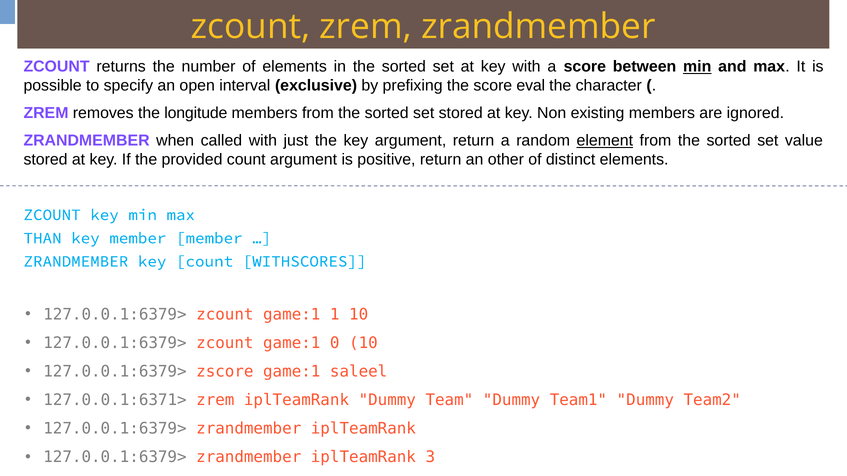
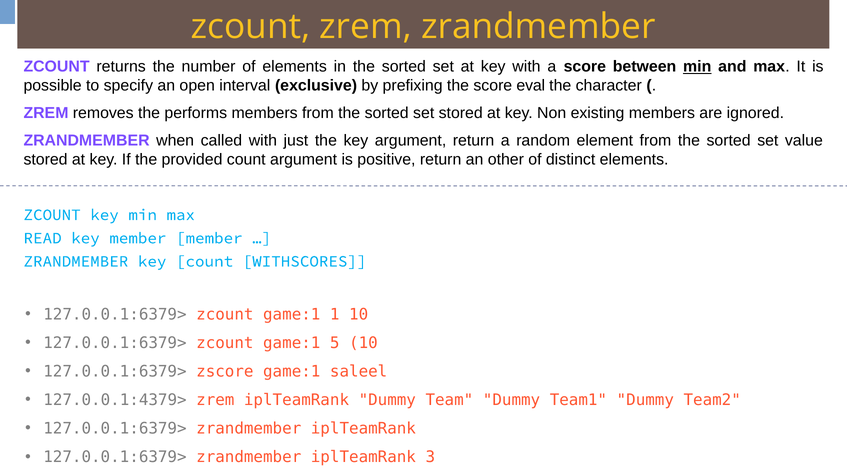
longitude: longitude -> performs
element underline: present -> none
THAN: THAN -> READ
0: 0 -> 5
127.0.0.1:6371>: 127.0.0.1:6371> -> 127.0.0.1:4379>
